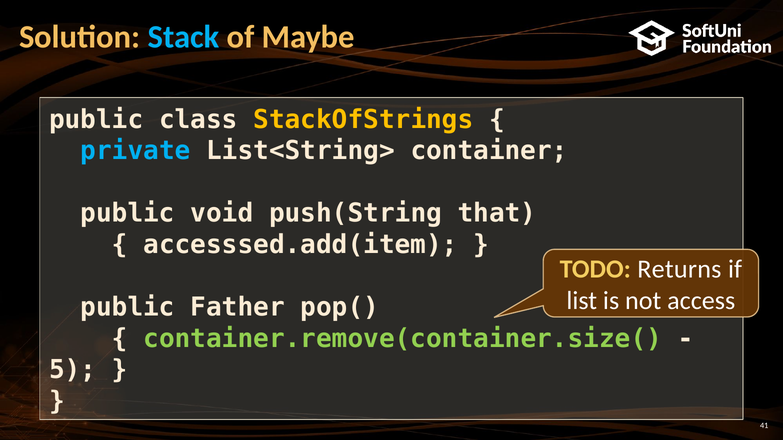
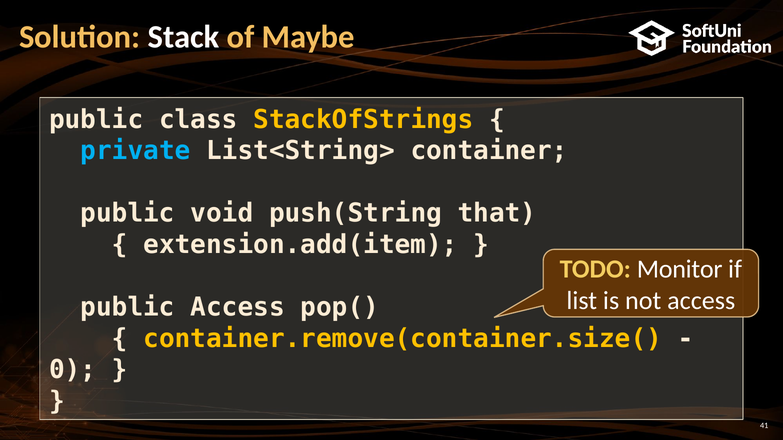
Stack colour: light blue -> white
accesssed.add(item: accesssed.add(item -> extension.add(item
Returns: Returns -> Monitor
public Father: Father -> Access
container.remove(container.size( colour: light green -> yellow
5: 5 -> 0
